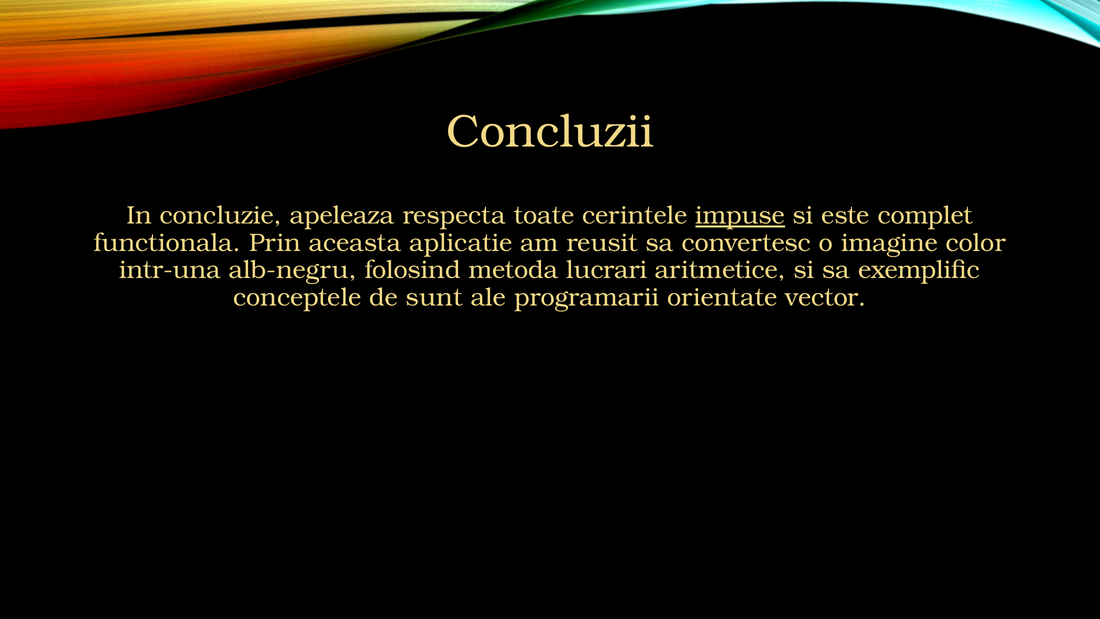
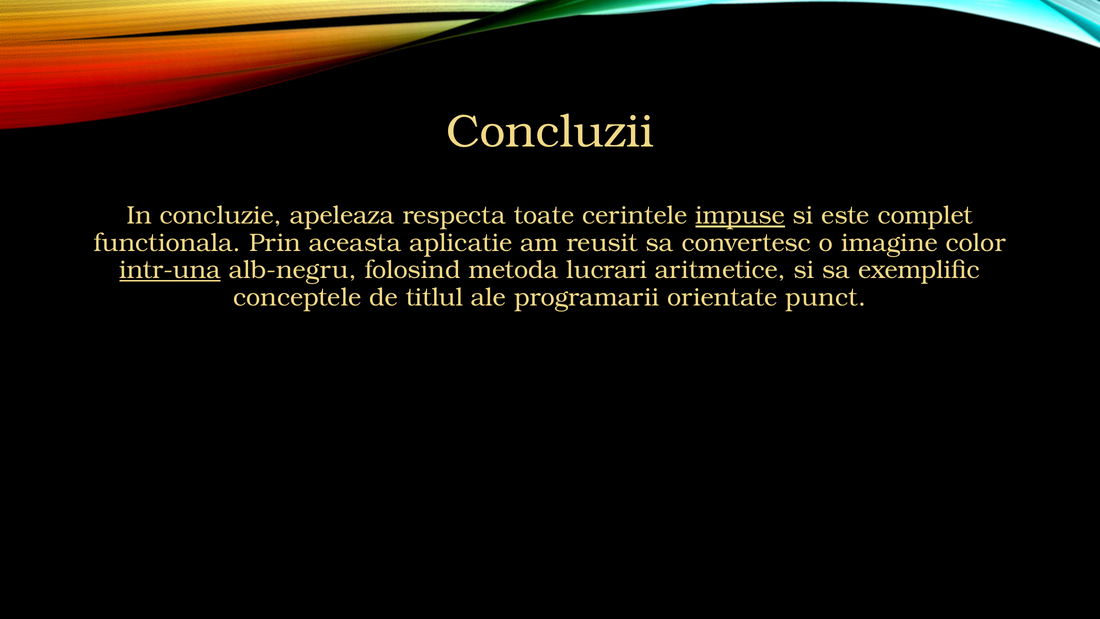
intr-una underline: none -> present
sunt: sunt -> titlul
vector: vector -> punct
